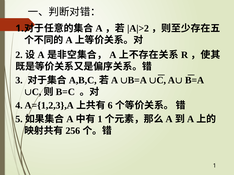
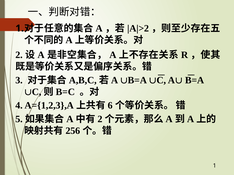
1 at (100, 119): 1 -> 2
